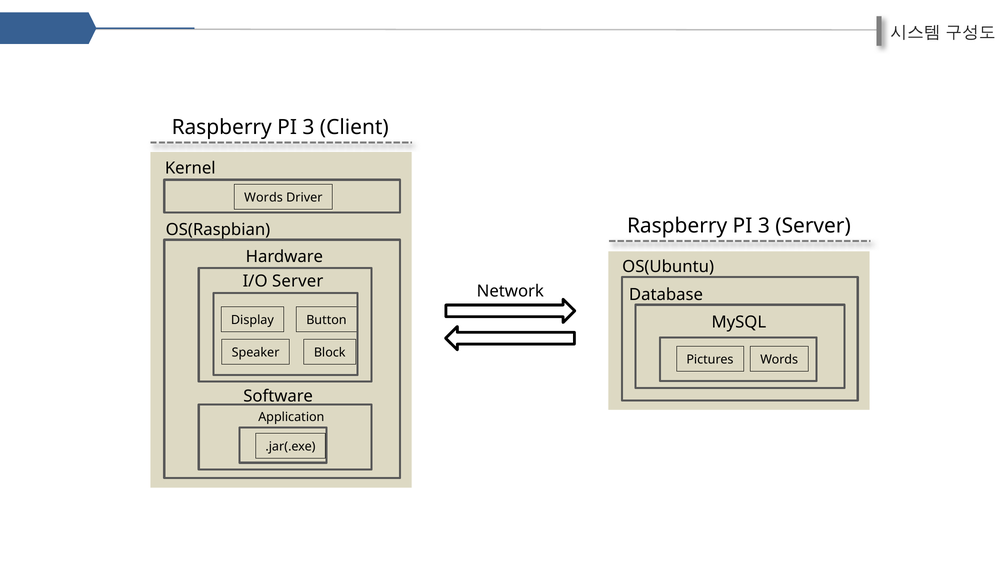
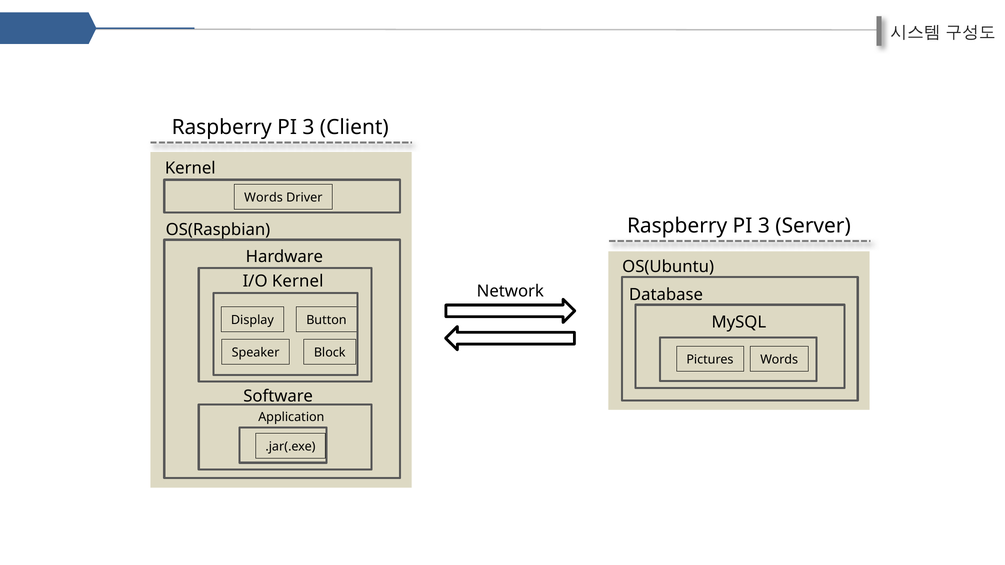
I/O Server: Server -> Kernel
